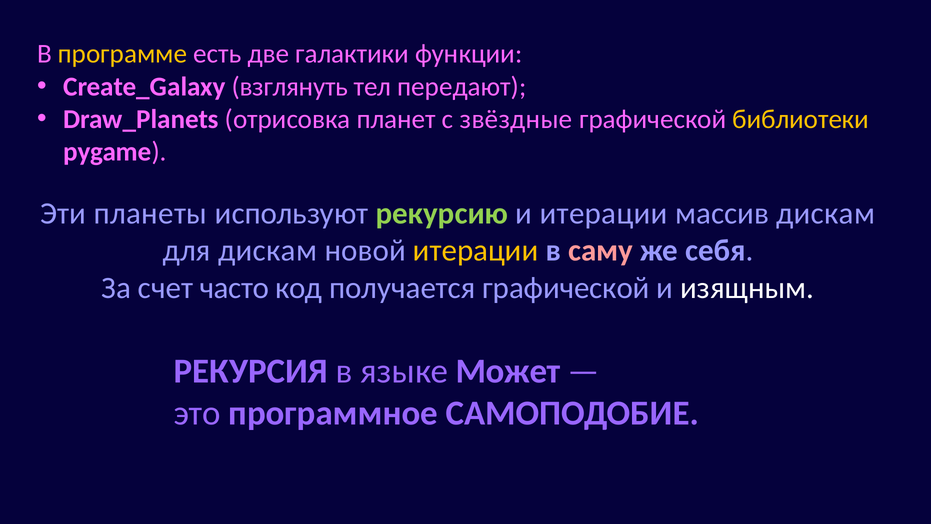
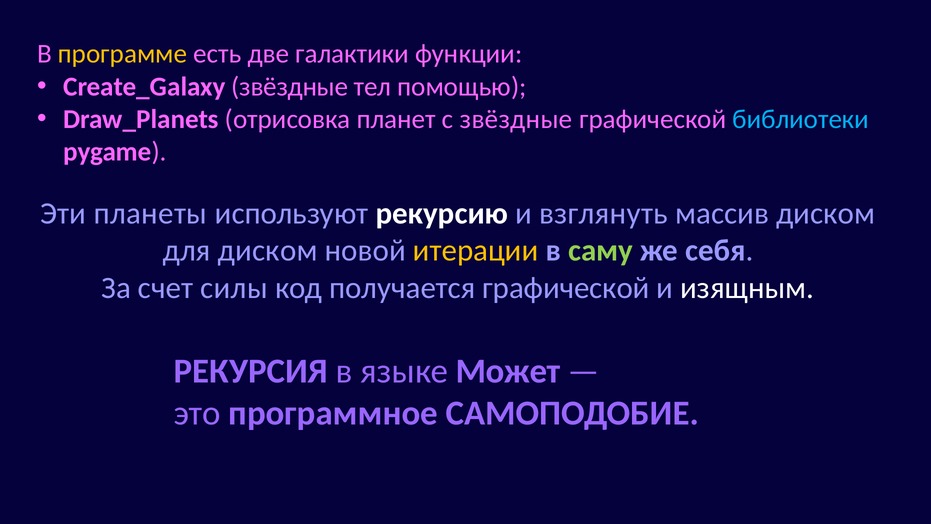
Create_Galaxy взглянуть: взглянуть -> звёздные
передают: передают -> помощью
библиотеки colour: yellow -> light blue
рекурсию colour: light green -> white
и итерации: итерации -> взглянуть
массив дискам: дискам -> диском
для дискам: дискам -> диском
саму colour: pink -> light green
часто: часто -> силы
